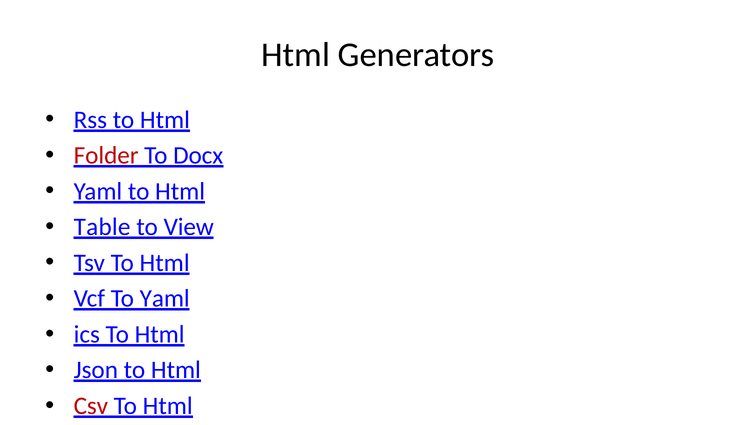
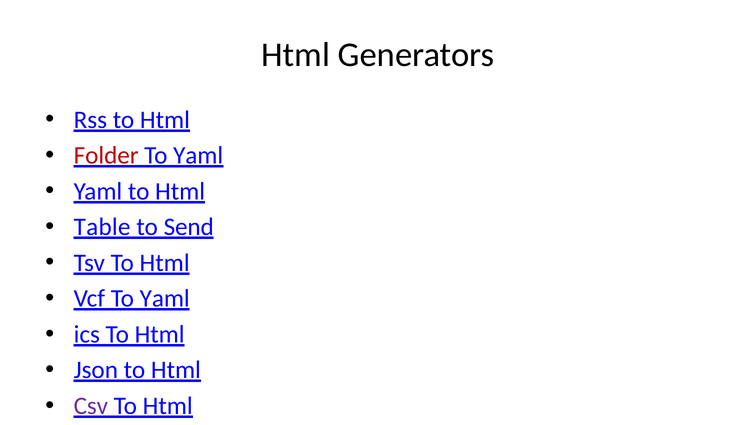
Docx at (198, 156): Docx -> Yaml
View: View -> Send
Csv at (91, 406) colour: red -> purple
